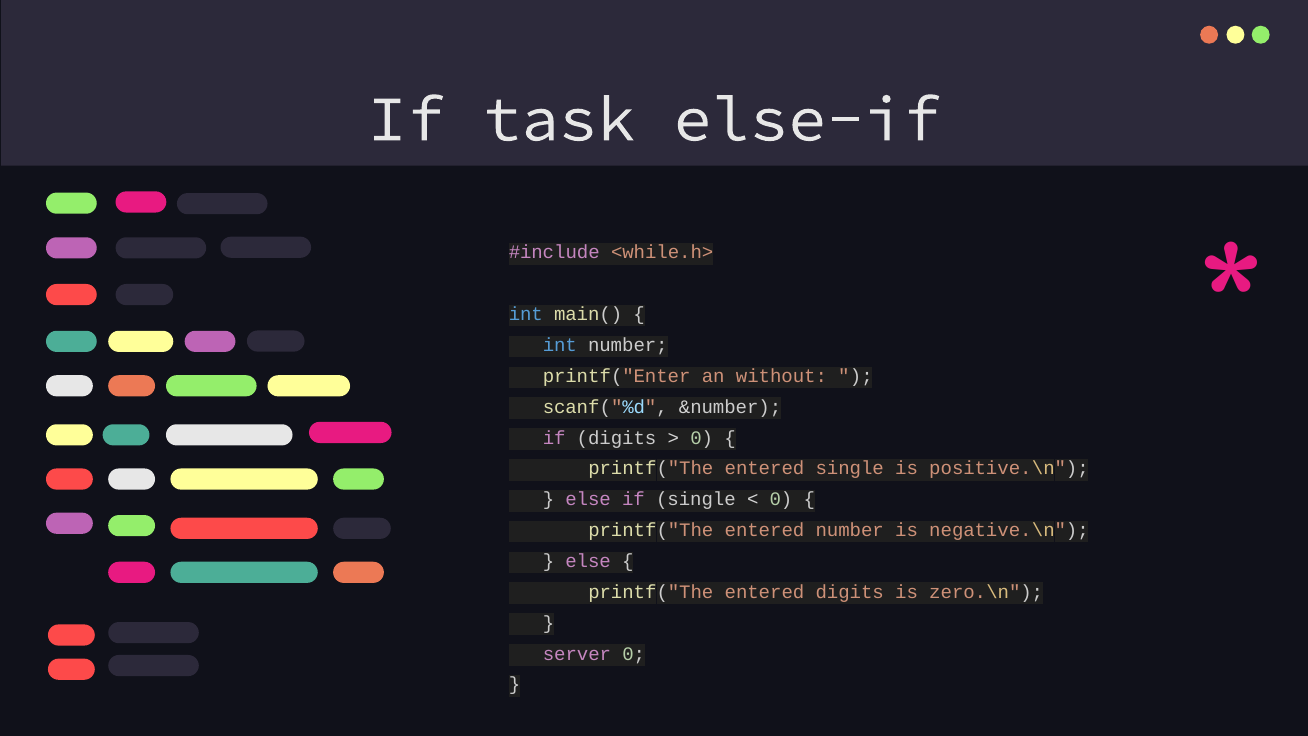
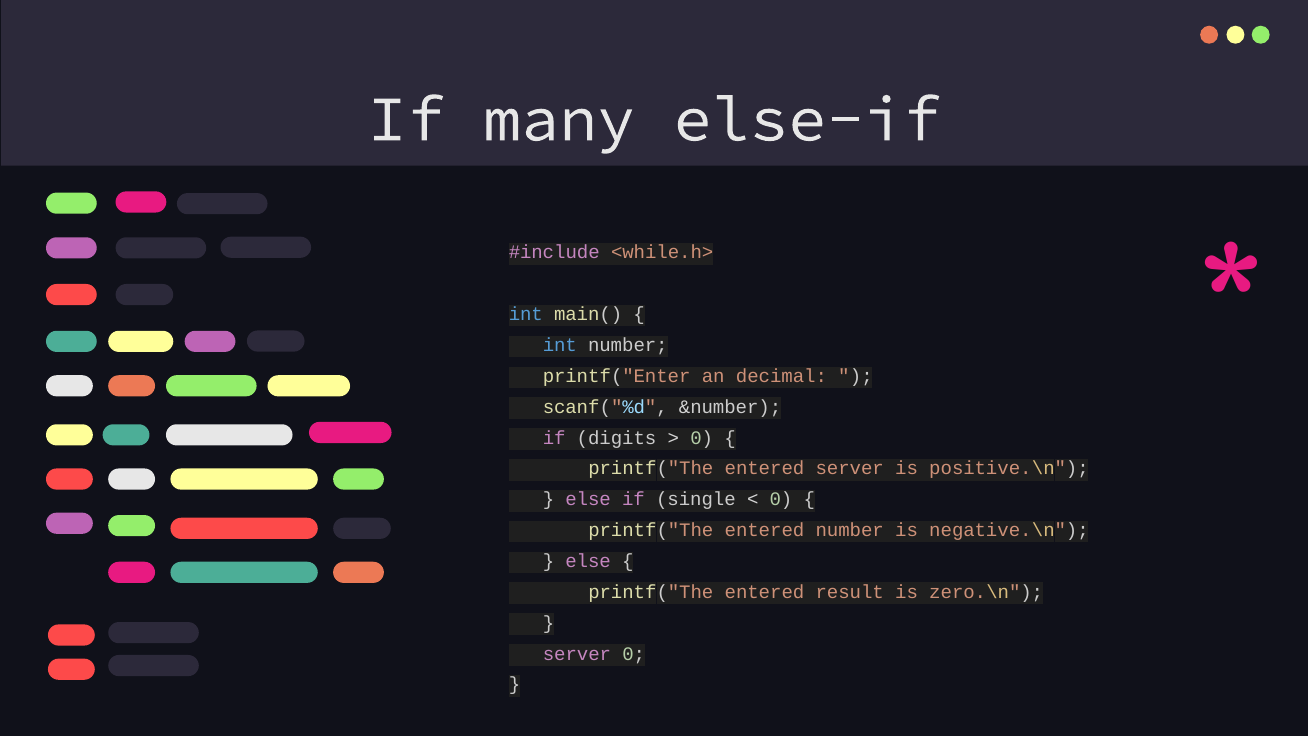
task: task -> many
without: without -> decimal
entered single: single -> server
entered digits: digits -> result
